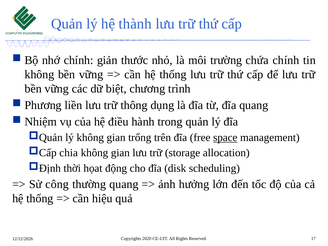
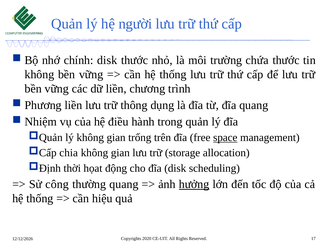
thành: thành -> người
chính giản: giản -> disk
chứa chính: chính -> thước
dữ biệt: biệt -> liền
hưởng underline: none -> present
